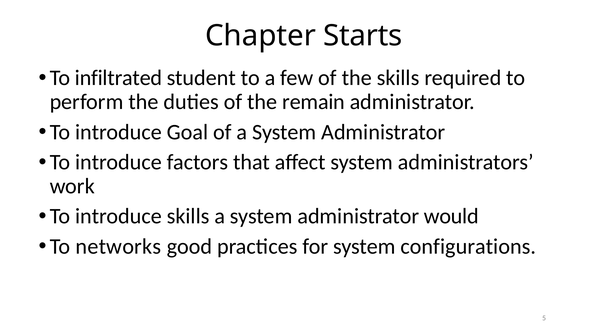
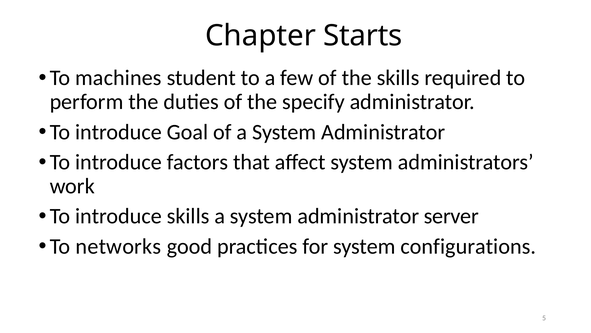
infiltrated: infiltrated -> machines
remain: remain -> specify
would: would -> server
